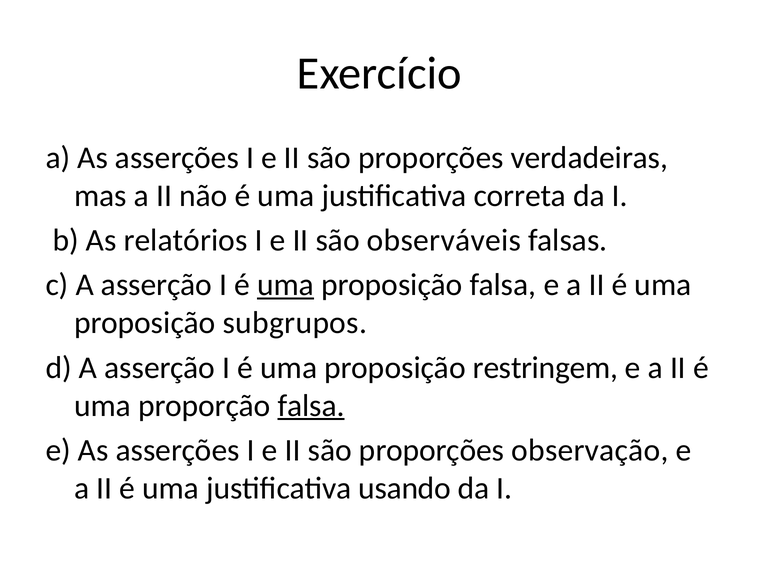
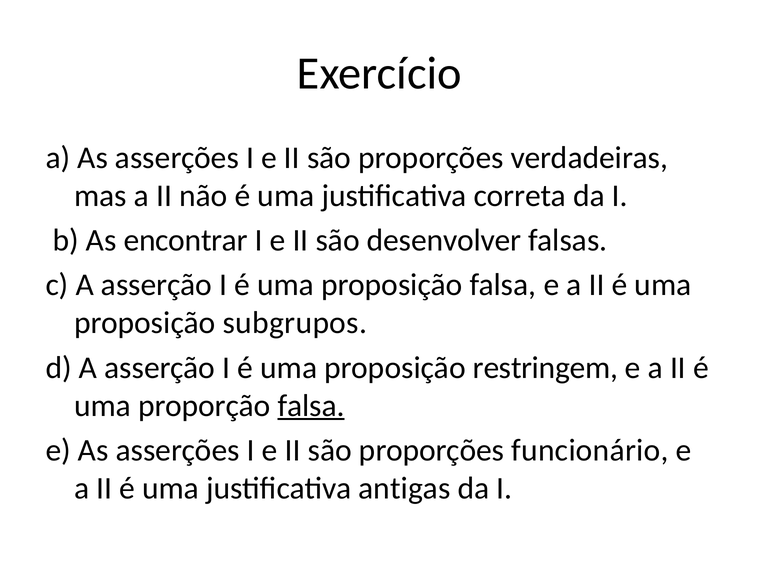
relatórios: relatórios -> encontrar
observáveis: observáveis -> desenvolver
uma at (285, 285) underline: present -> none
observação: observação -> funcionário
usando: usando -> antigas
